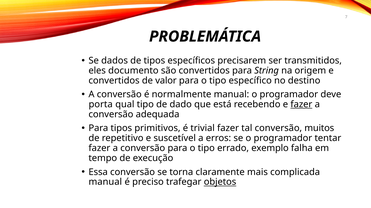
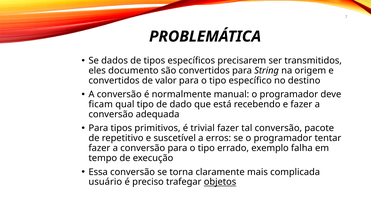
porta: porta -> ficam
fazer at (301, 105) underline: present -> none
muitos: muitos -> pacote
manual at (105, 183): manual -> usuário
